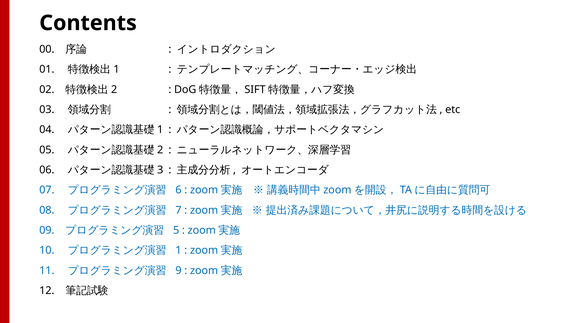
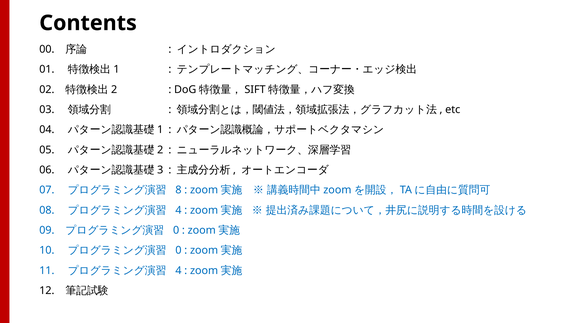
6: 6 -> 8
7 at (178, 210): 7 -> 4
5 at (176, 230): 5 -> 0
1 at (178, 250): 1 -> 0
9 at (178, 270): 9 -> 4
